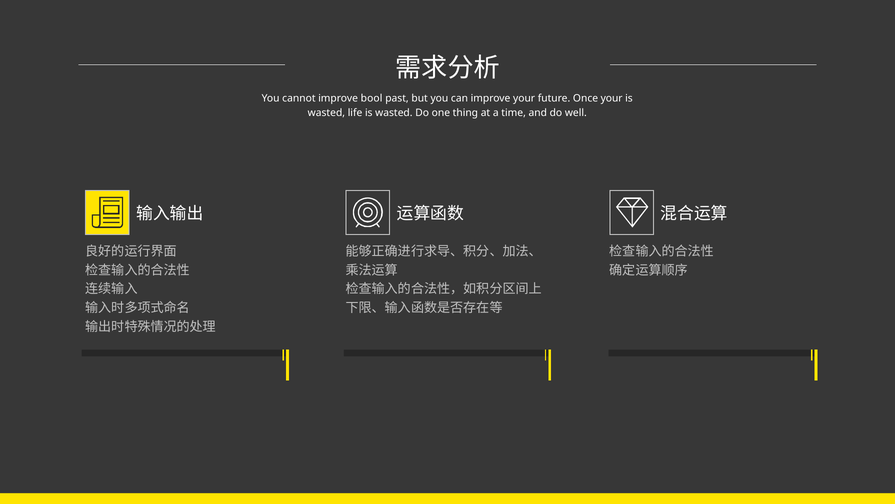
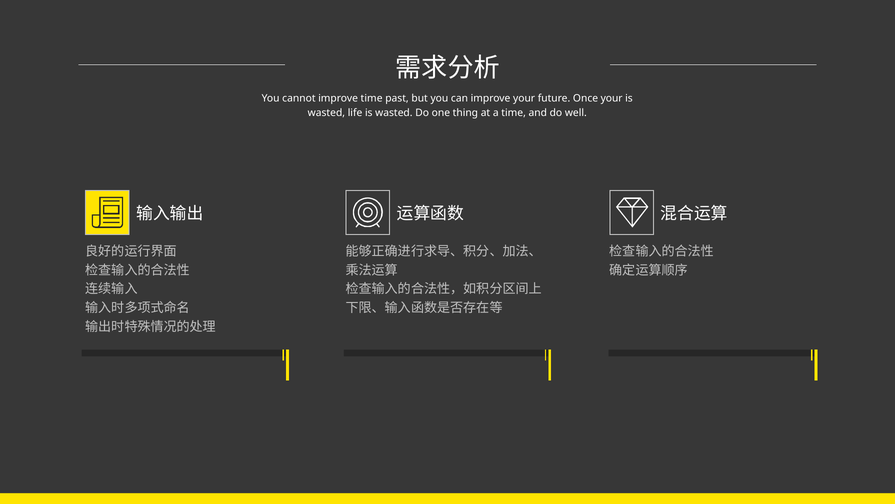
improve bool: bool -> time
